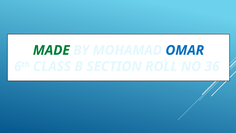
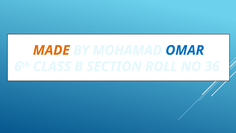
MADE colour: green -> orange
